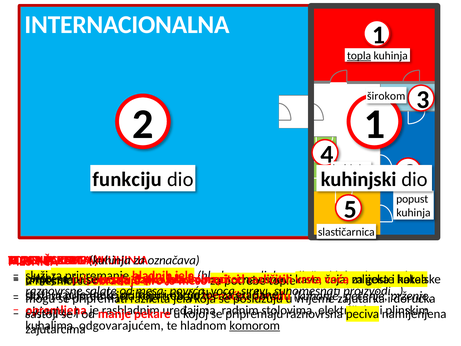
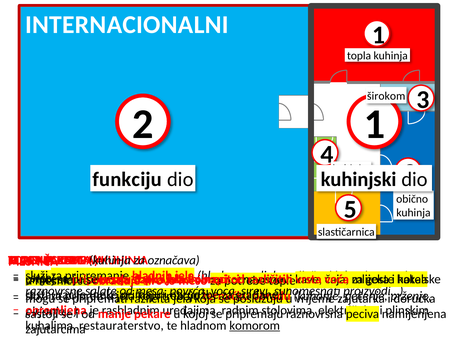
INTERNACIONALNA: INTERNACIONALNA -> INTERNACIONALNI
topla at (359, 56) underline: present -> none
popust: popust -> obično
odgovarajućem: odgovarajućem -> restauraterstvo
